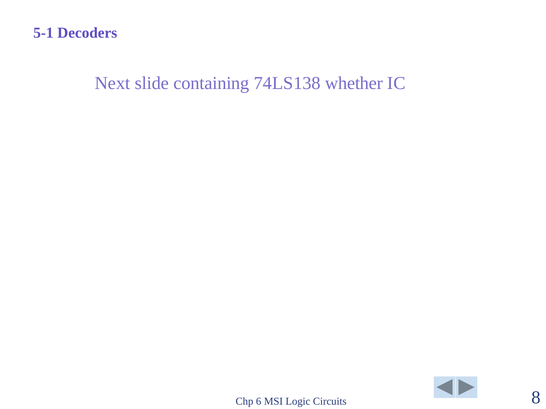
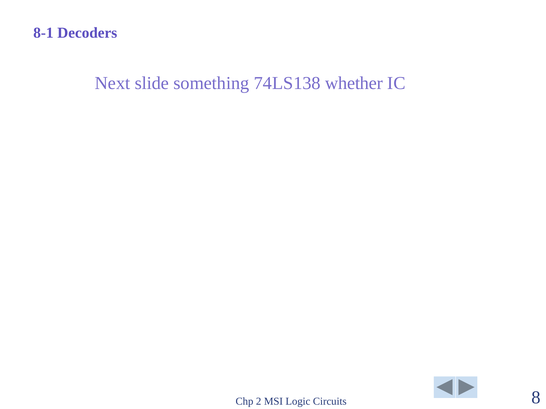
5-1: 5-1 -> 8-1
containing: containing -> something
6: 6 -> 2
